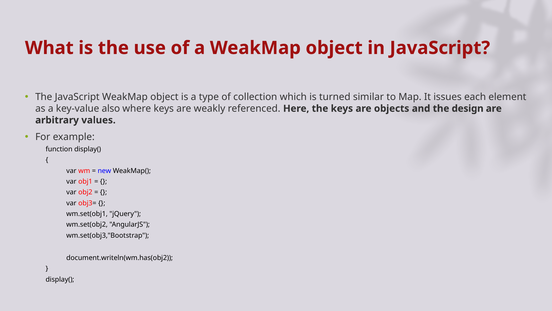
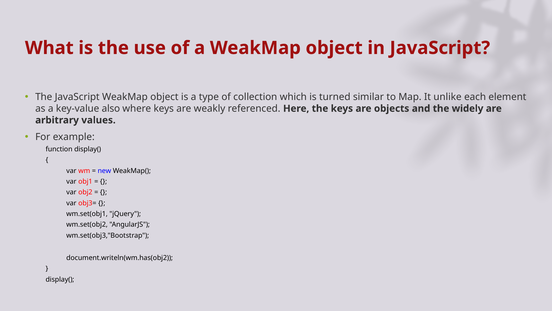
issues: issues -> unlike
design: design -> widely
